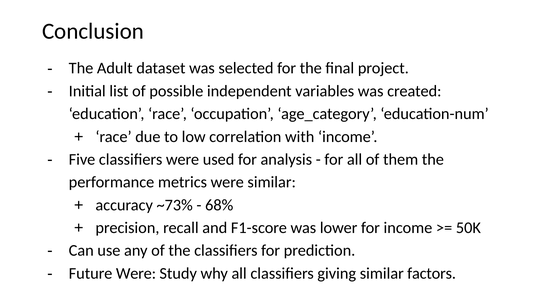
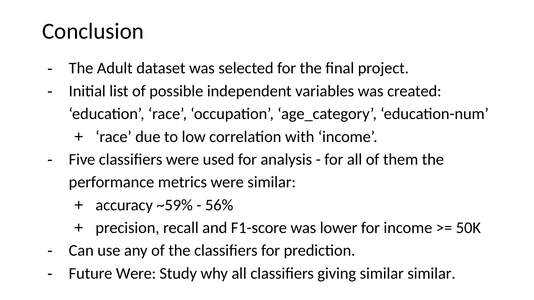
~73%: ~73% -> ~59%
68%: 68% -> 56%
similar factors: factors -> similar
